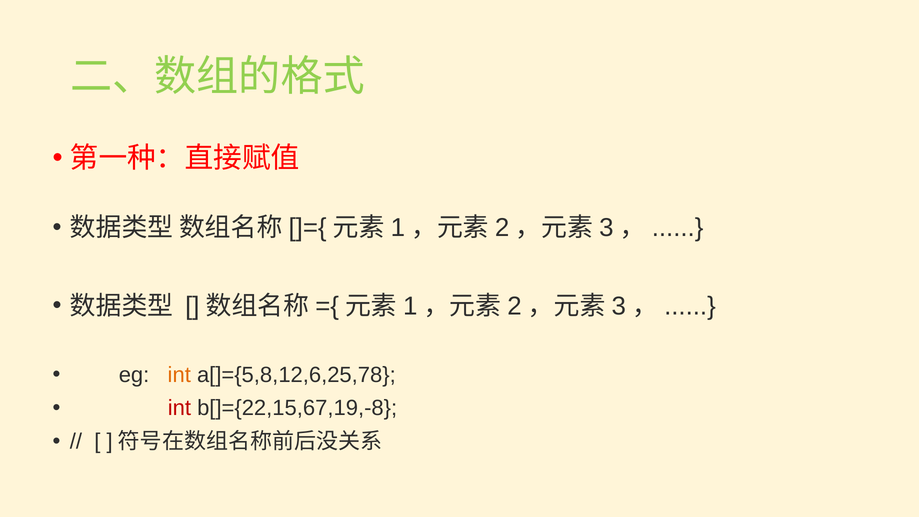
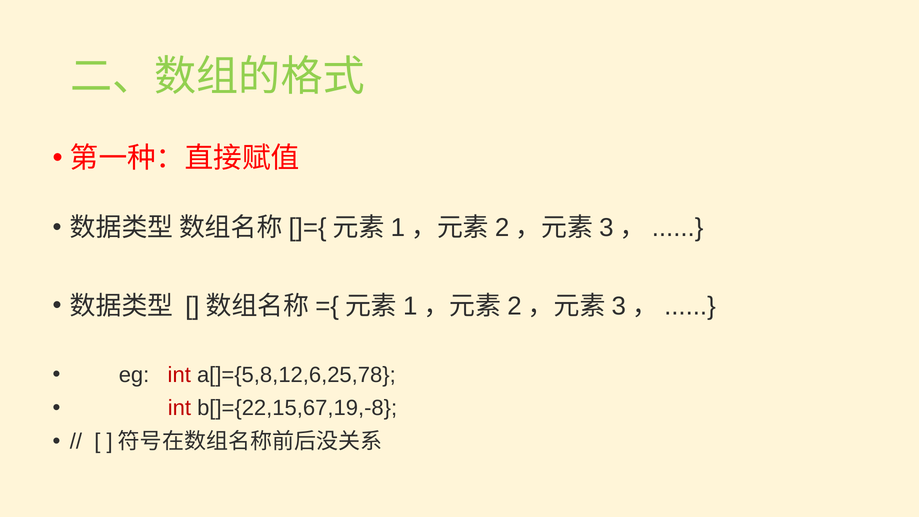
int at (179, 375) colour: orange -> red
